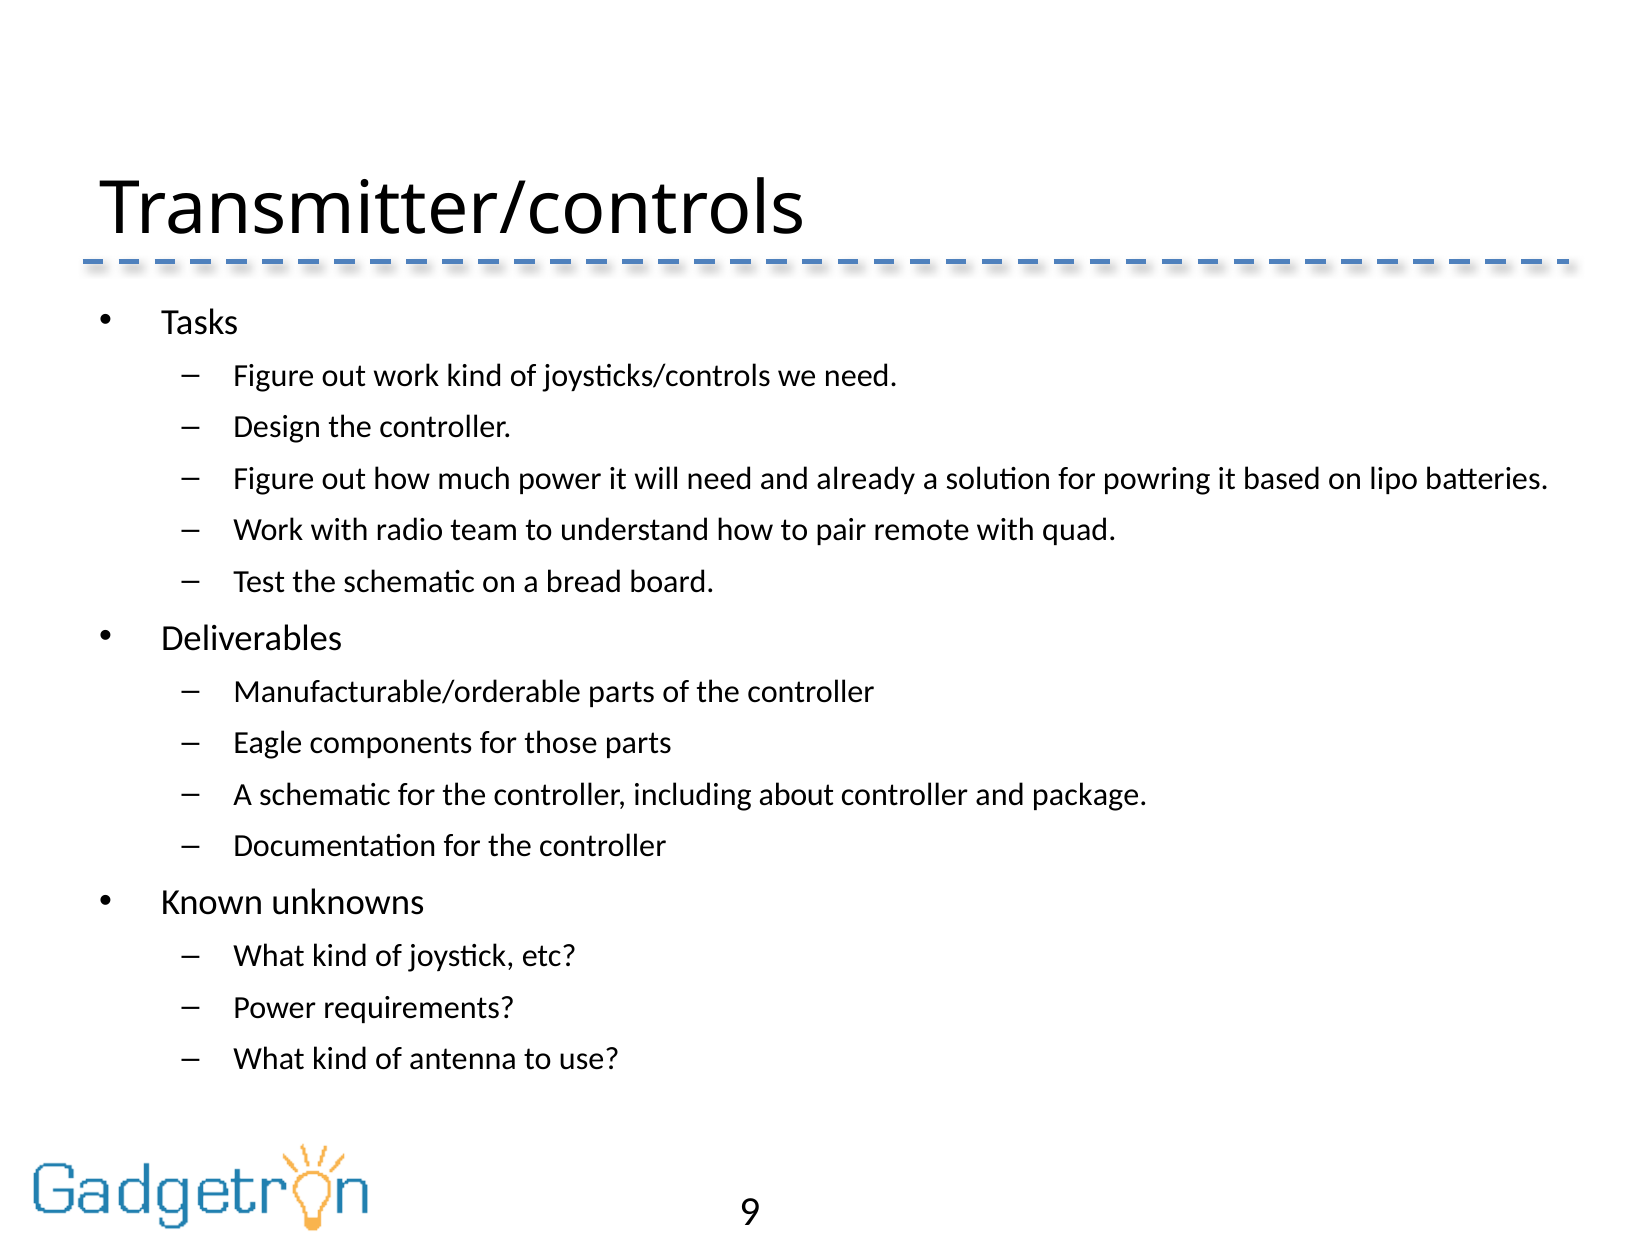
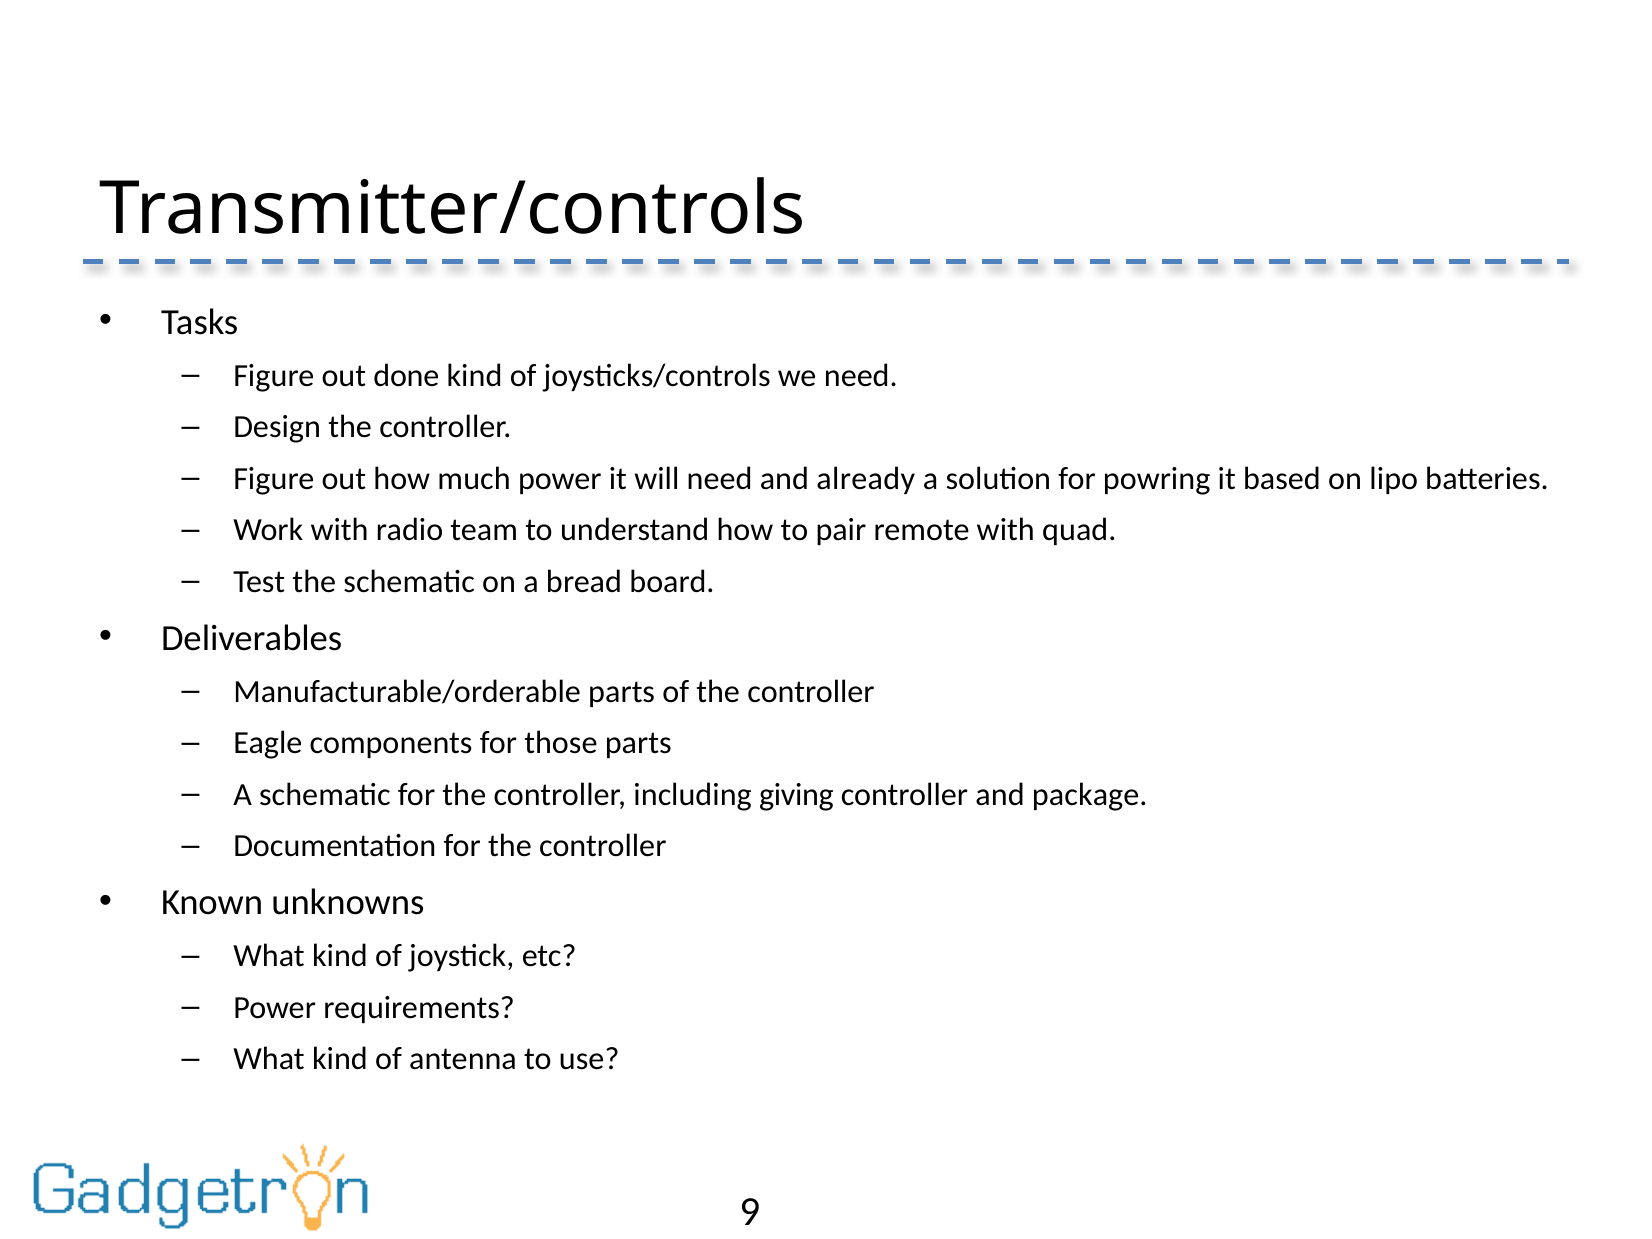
out work: work -> done
about: about -> giving
